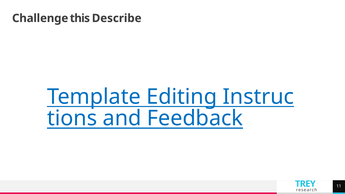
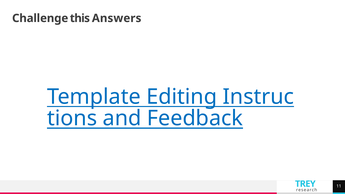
Describe: Describe -> Answers
